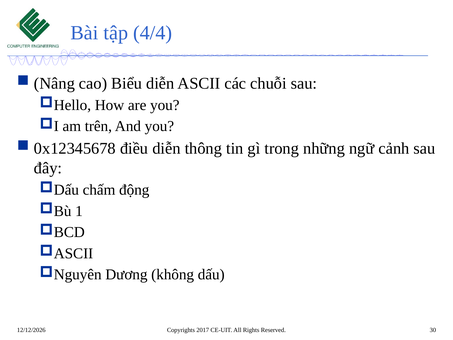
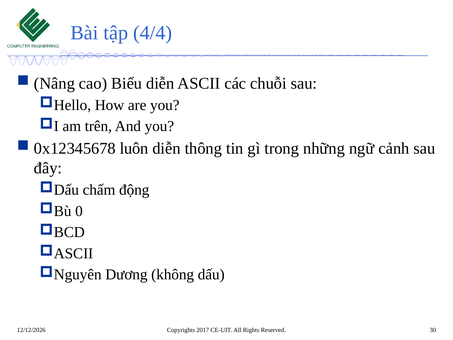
điều: điều -> luôn
1: 1 -> 0
